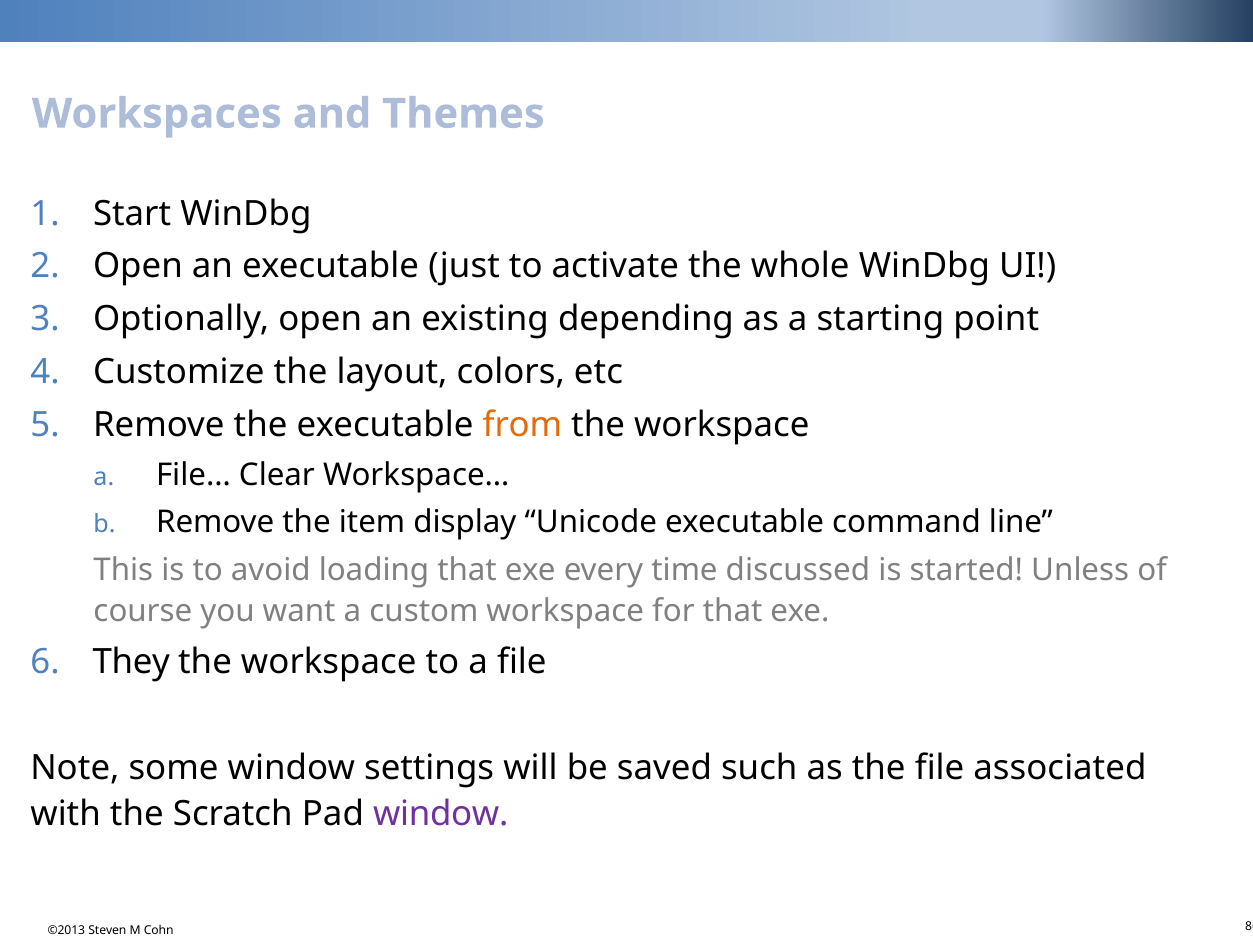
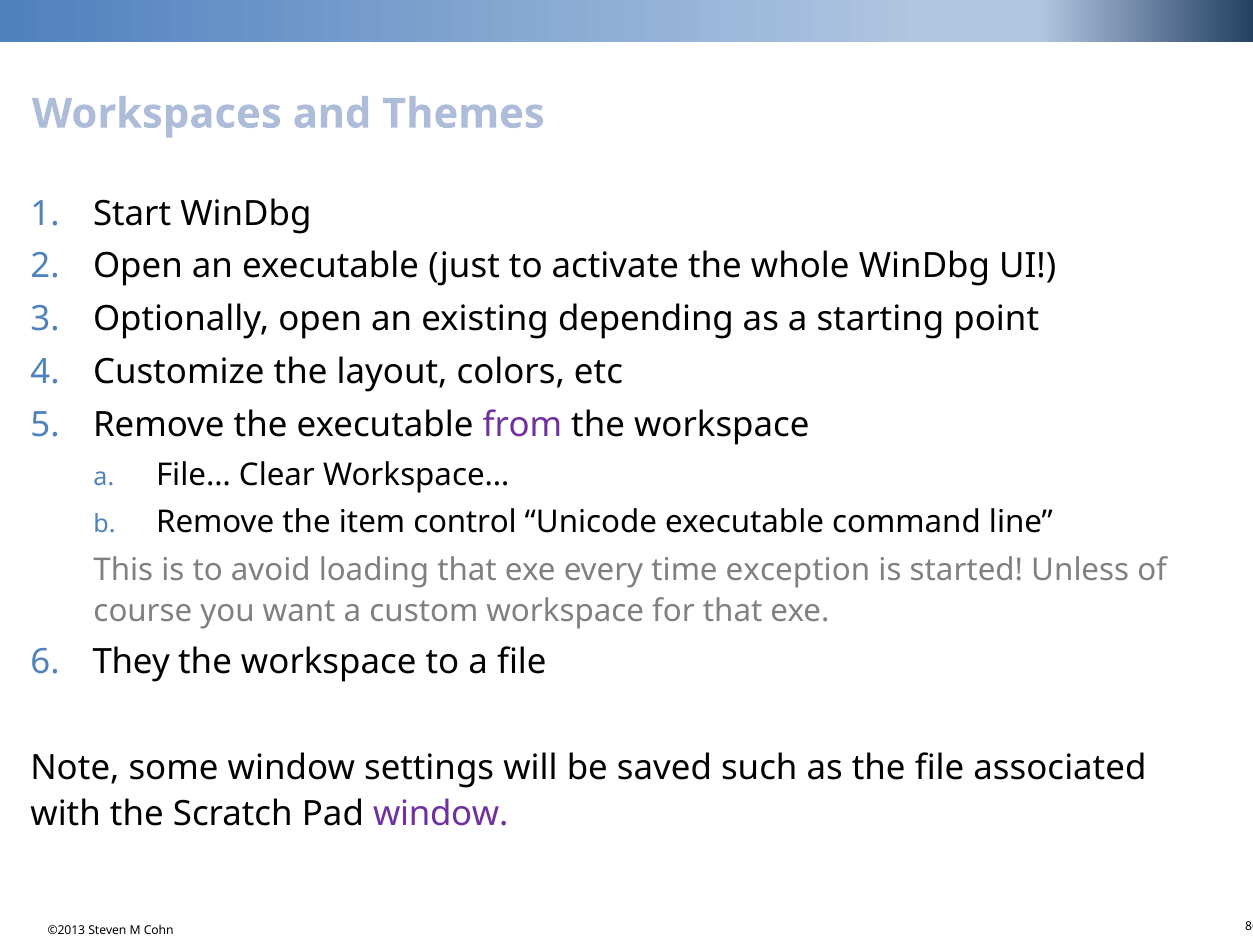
from colour: orange -> purple
display: display -> control
discussed: discussed -> exception
